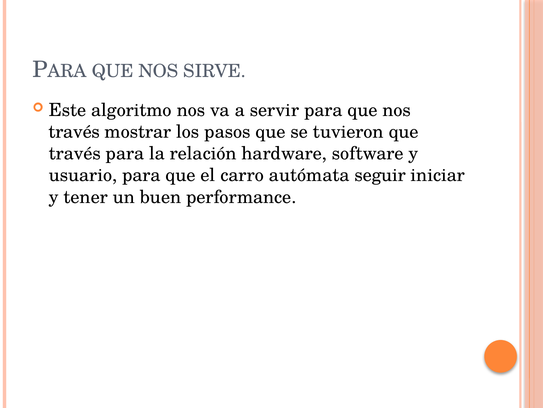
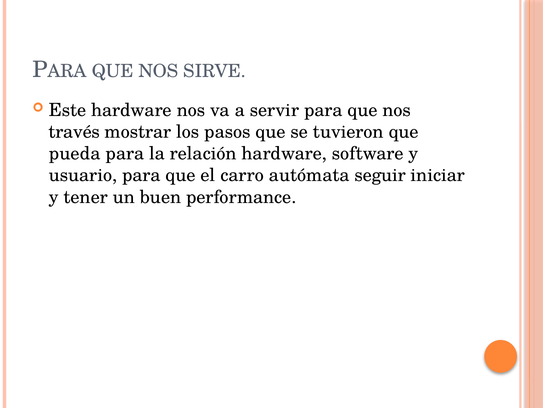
Este algoritmo: algoritmo -> hardware
través at (75, 153): través -> pueda
